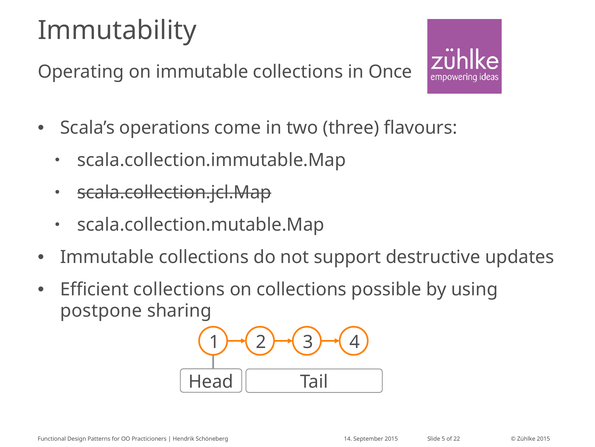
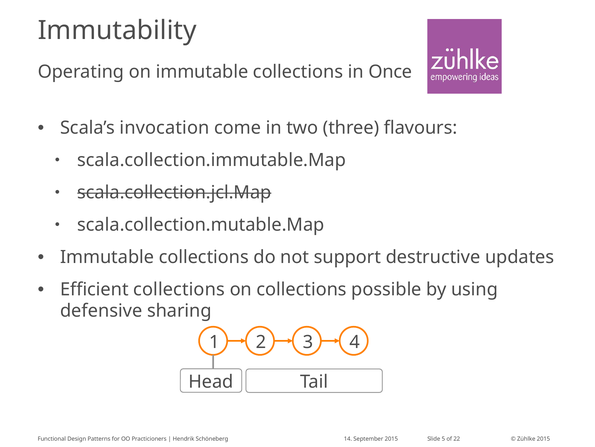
operations: operations -> invocation
postpone: postpone -> defensive
